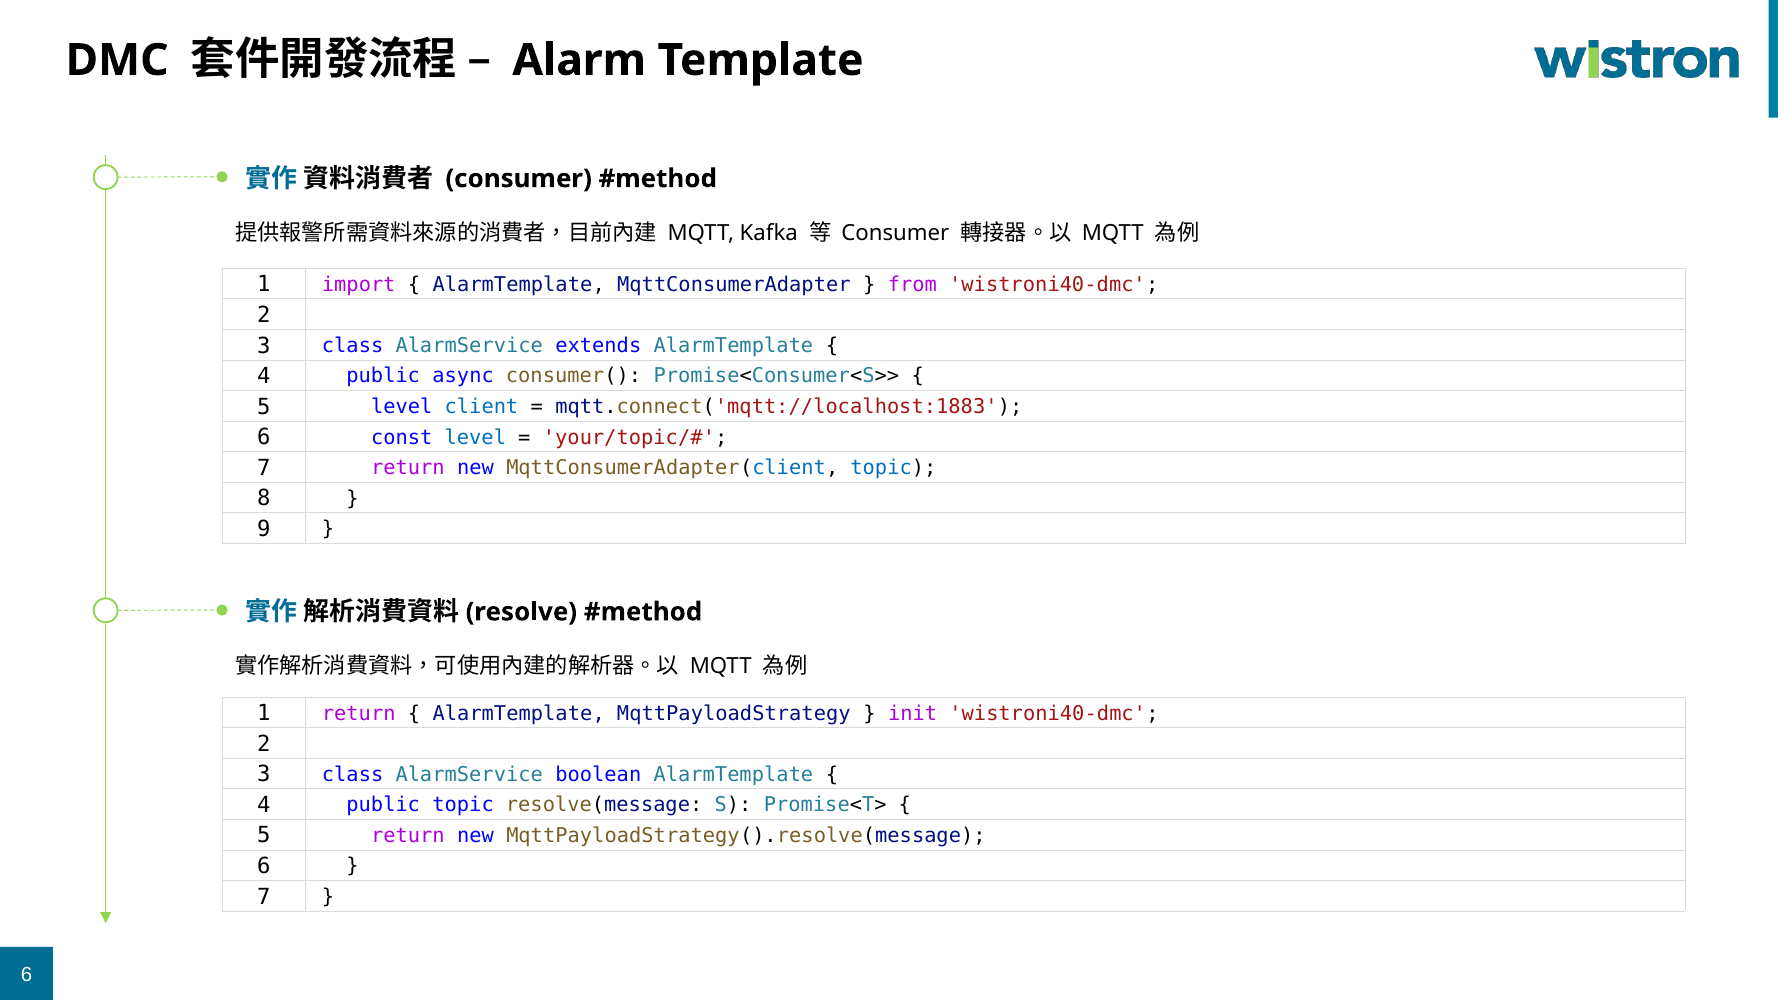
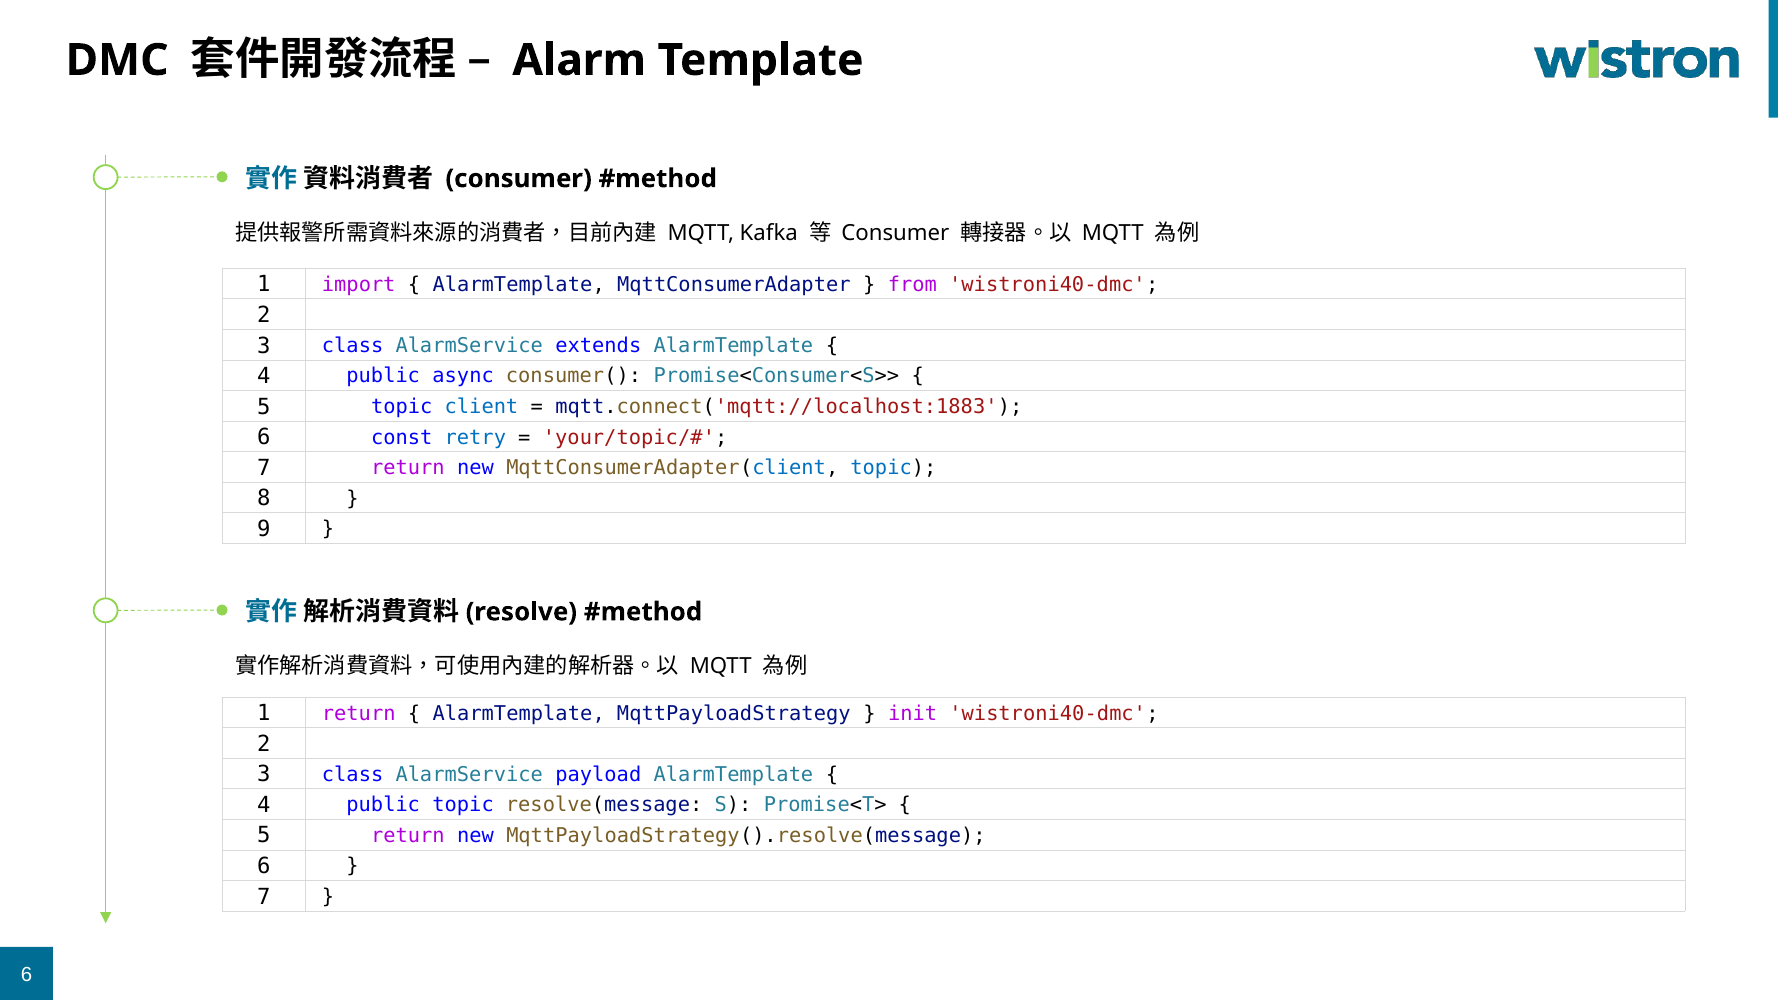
5 level: level -> topic
const level: level -> retry
boolean: boolean -> payload
